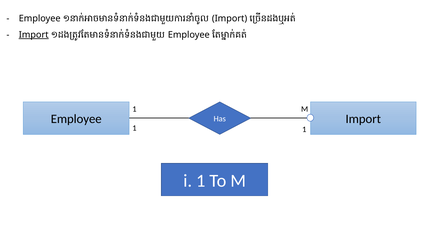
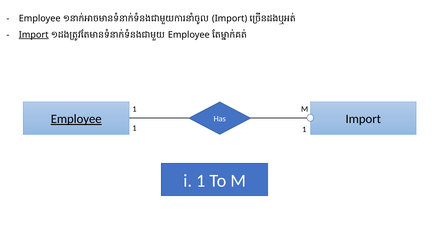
Employee at (76, 119) underline: none -> present
